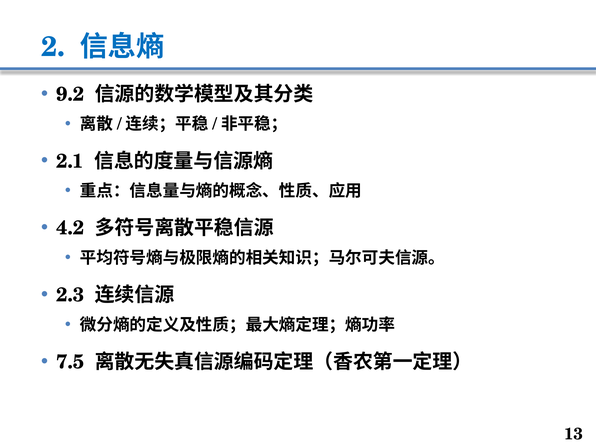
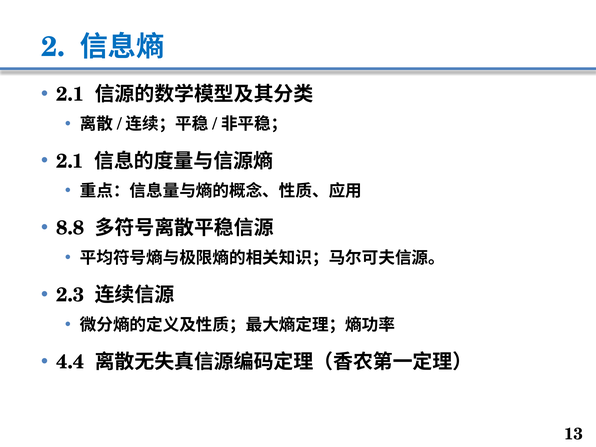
9.2 at (70, 94): 9.2 -> 2.1
4.2: 4.2 -> 8.8
7.5: 7.5 -> 4.4
